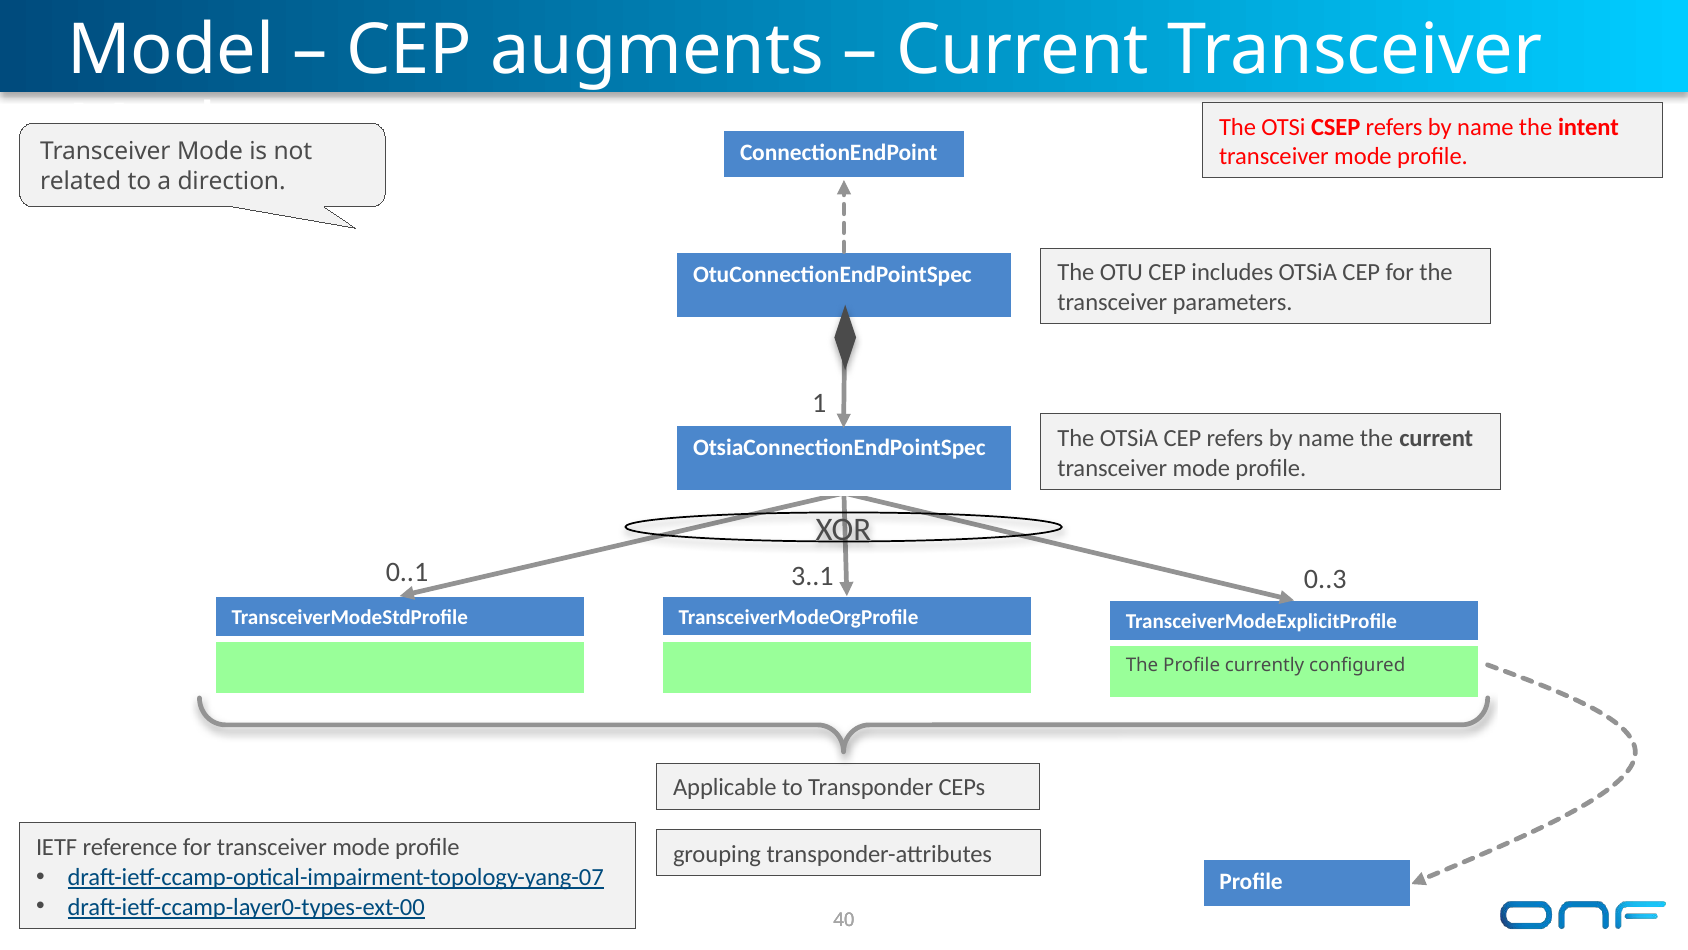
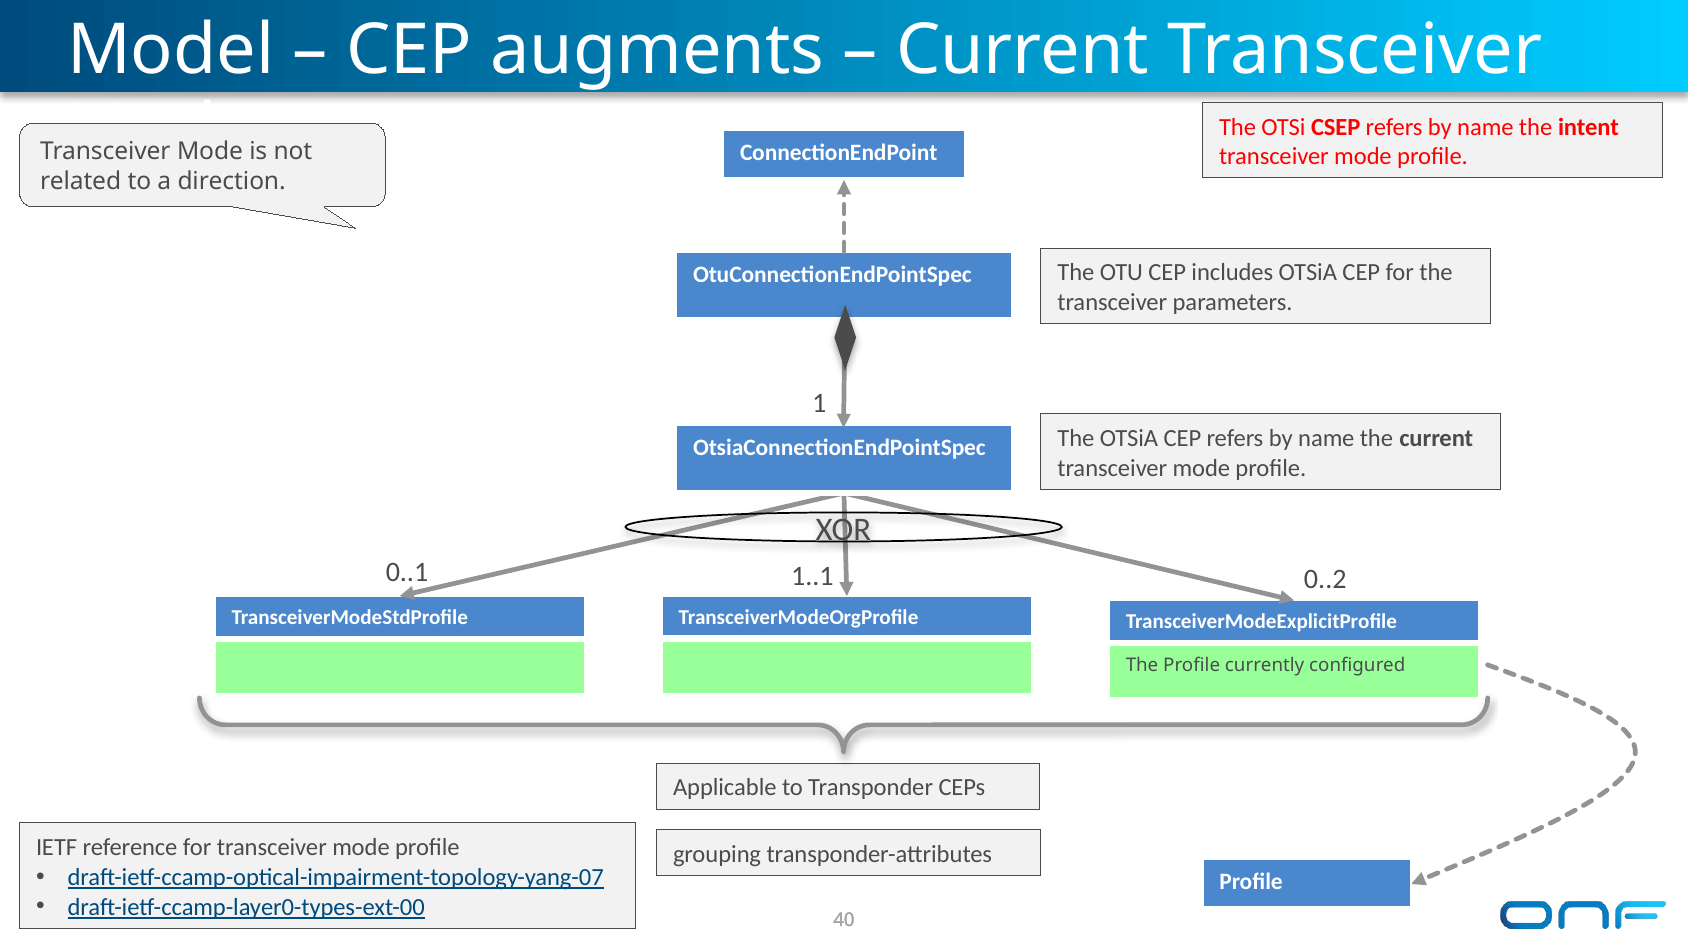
3..1: 3..1 -> 1..1
0..3: 0..3 -> 0..2
